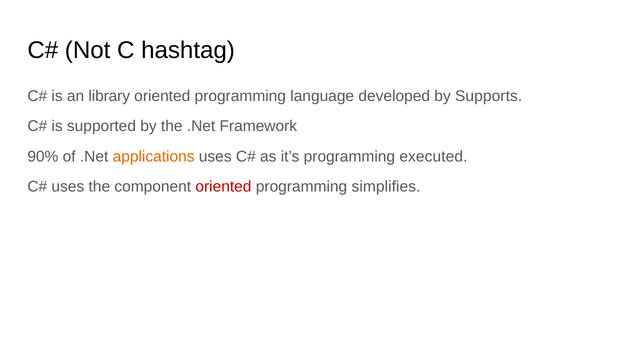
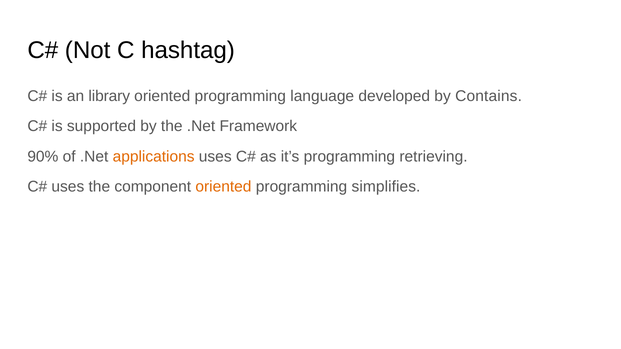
Supports: Supports -> Contains
executed: executed -> retrieving
oriented at (223, 187) colour: red -> orange
